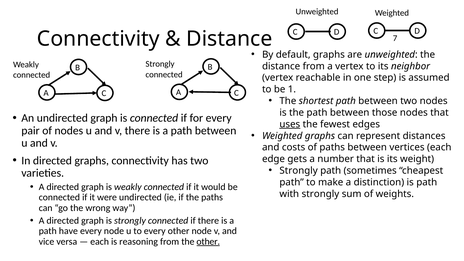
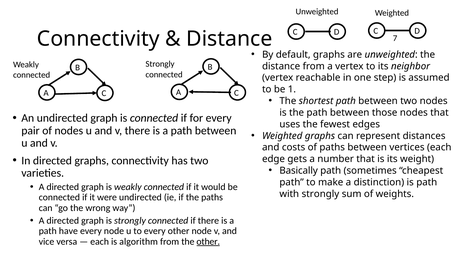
uses underline: present -> none
Strongly at (299, 171): Strongly -> Basically
reasoning: reasoning -> algorithm
